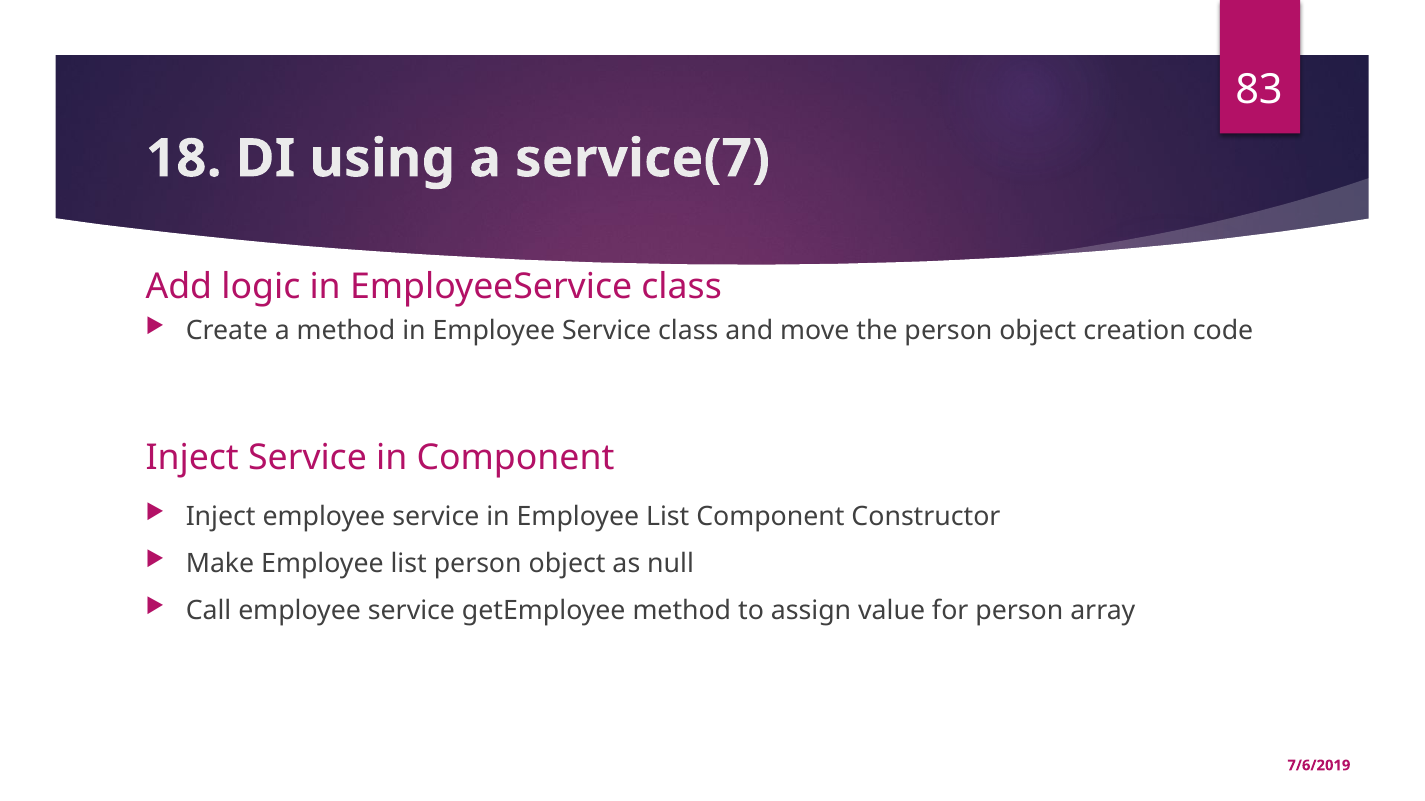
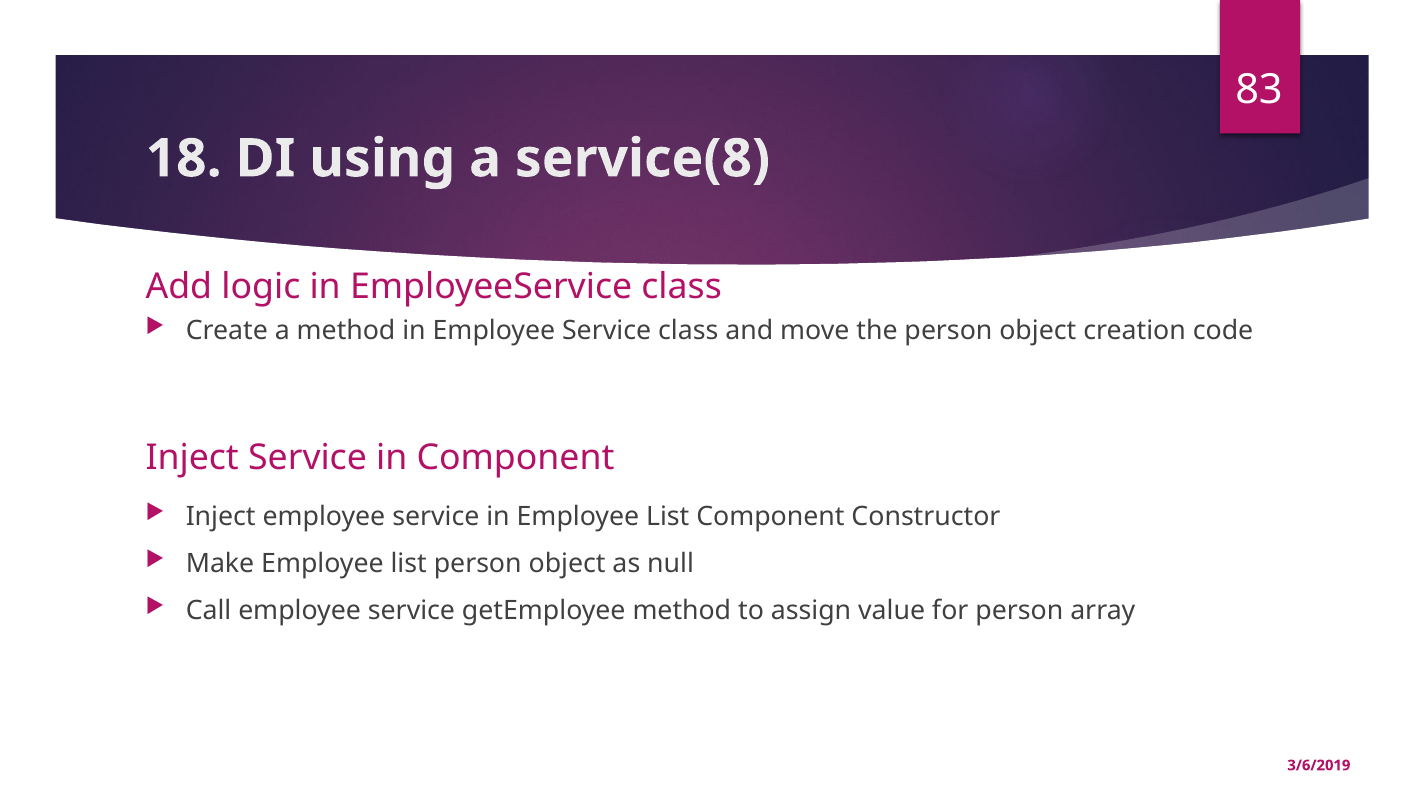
service(7: service(7 -> service(8
7/6/2019: 7/6/2019 -> 3/6/2019
